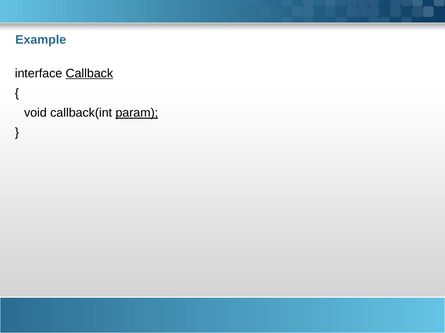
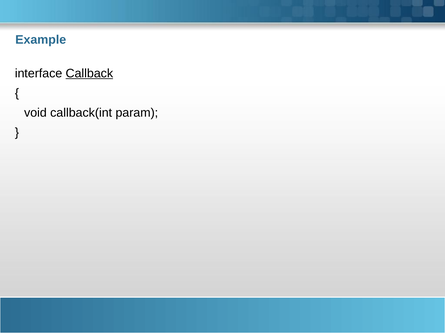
param underline: present -> none
